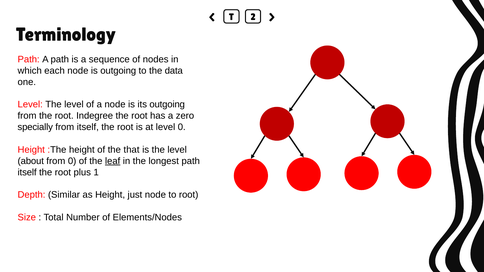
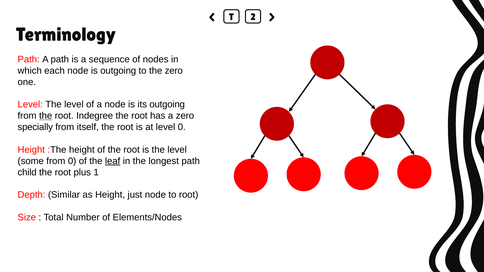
the data: data -> zero
the at (46, 116) underline: none -> present
of the that: that -> root
about: about -> some
itself at (27, 172): itself -> child
